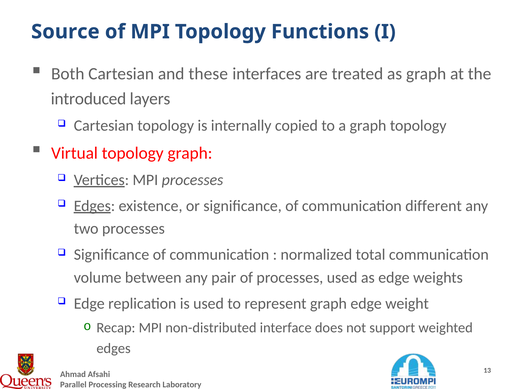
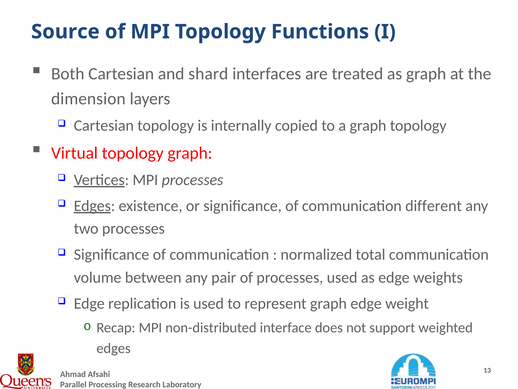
these: these -> shard
introduced: introduced -> dimension
